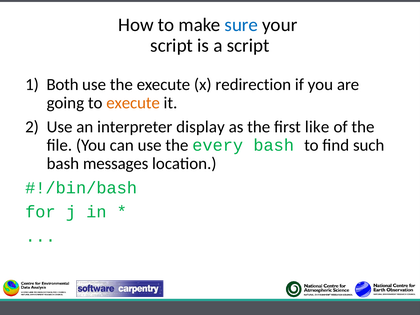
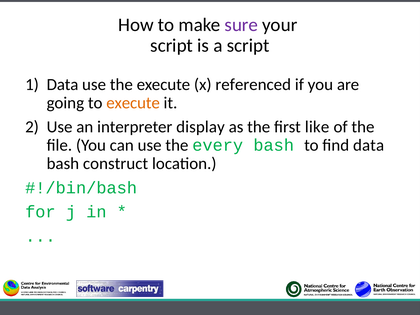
sure colour: blue -> purple
Both at (63, 85): Both -> Data
redirection: redirection -> referenced
find such: such -> data
messages: messages -> construct
